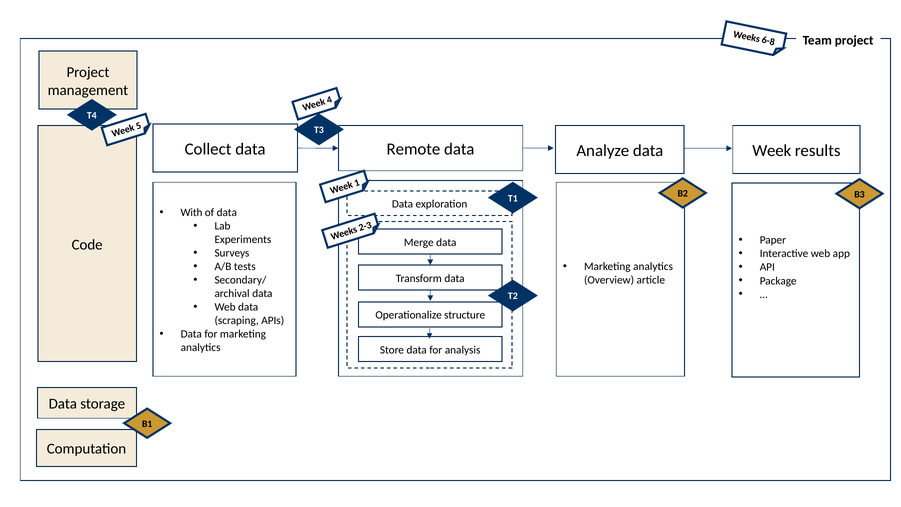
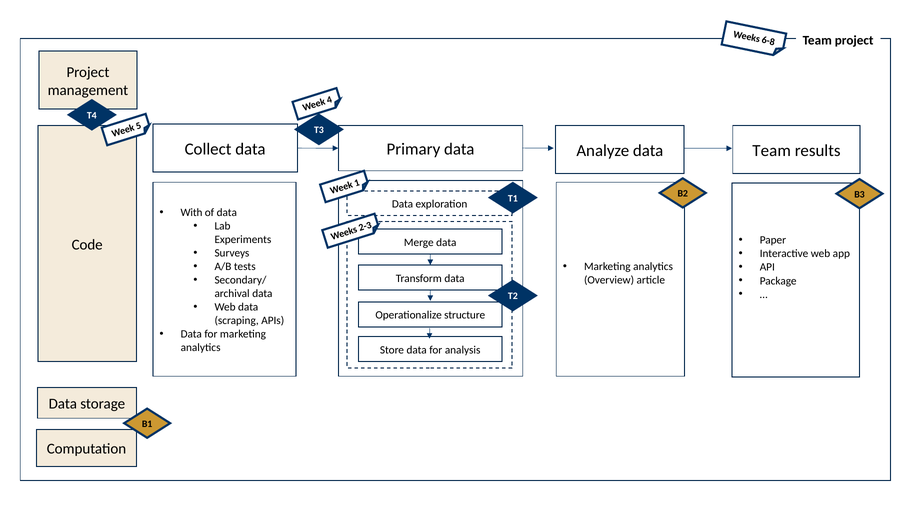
Remote: Remote -> Primary
data Week: Week -> Team
